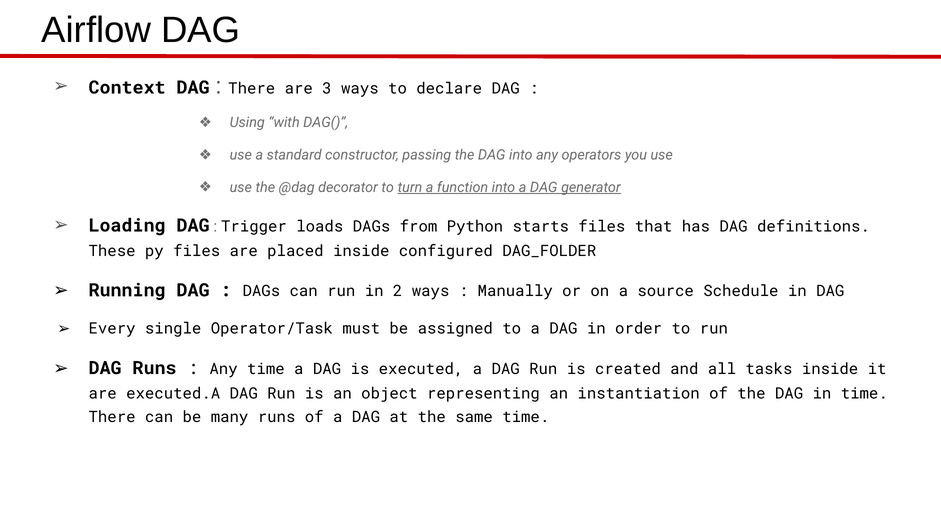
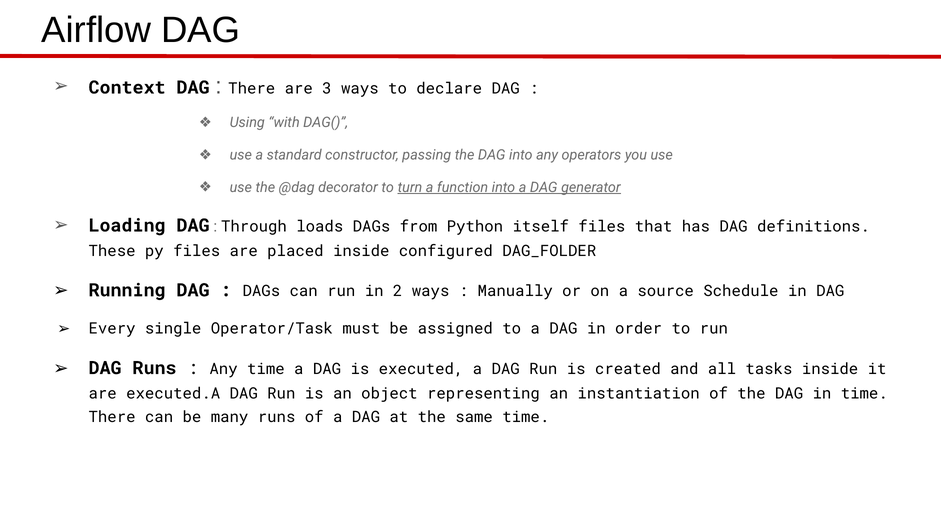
Trigger: Trigger -> Through
starts: starts -> itself
